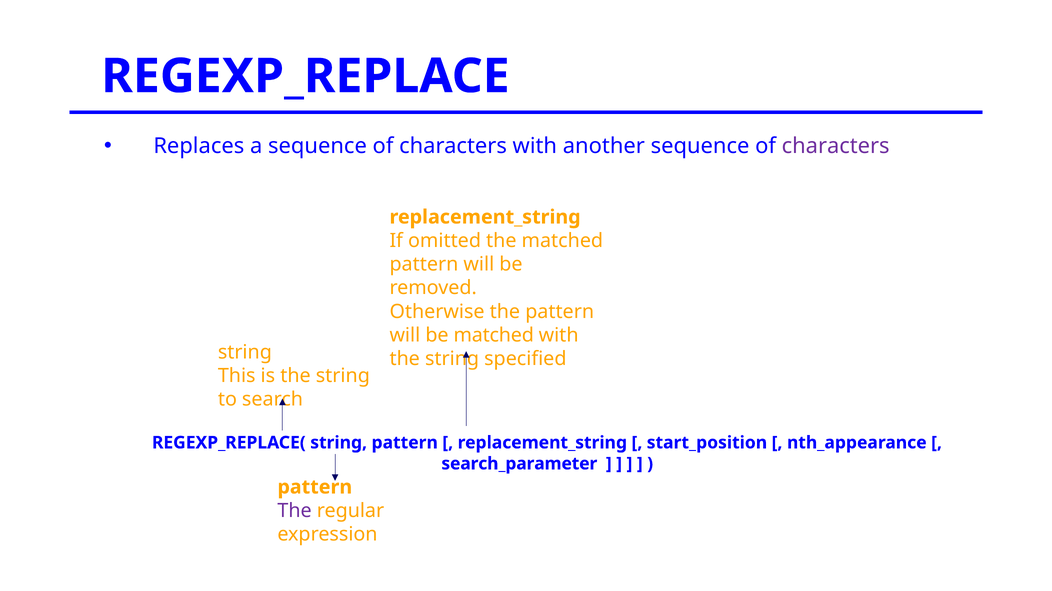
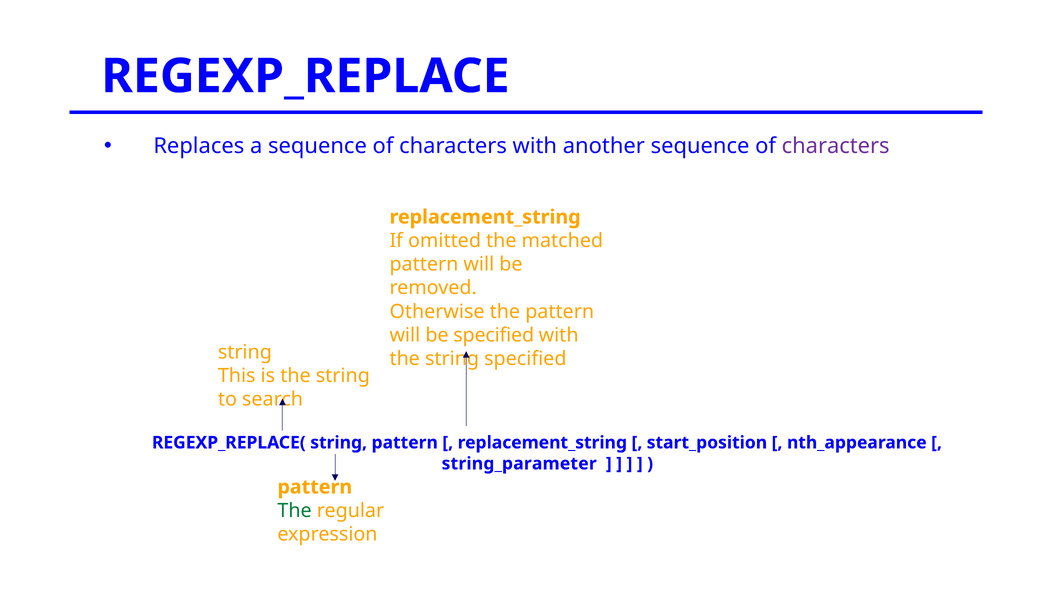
be matched: matched -> specified
search_parameter: search_parameter -> string_parameter
The at (295, 511) colour: purple -> green
